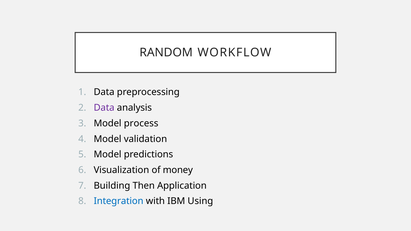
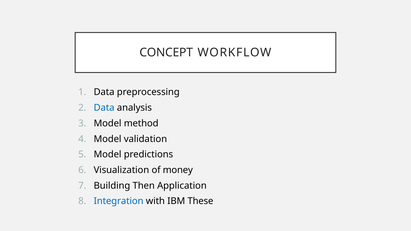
RANDOM: RANDOM -> CONCEPT
Data at (104, 108) colour: purple -> blue
process: process -> method
Using: Using -> These
